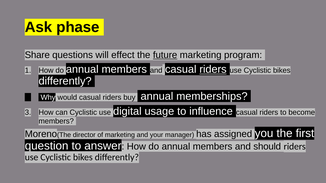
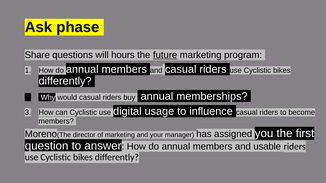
effect: effect -> hours
riders at (213, 69) underline: present -> none
should: should -> usable
